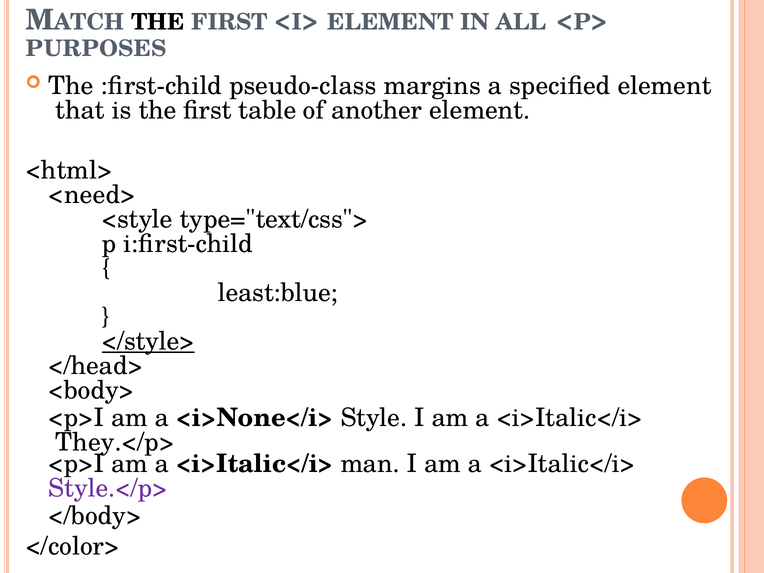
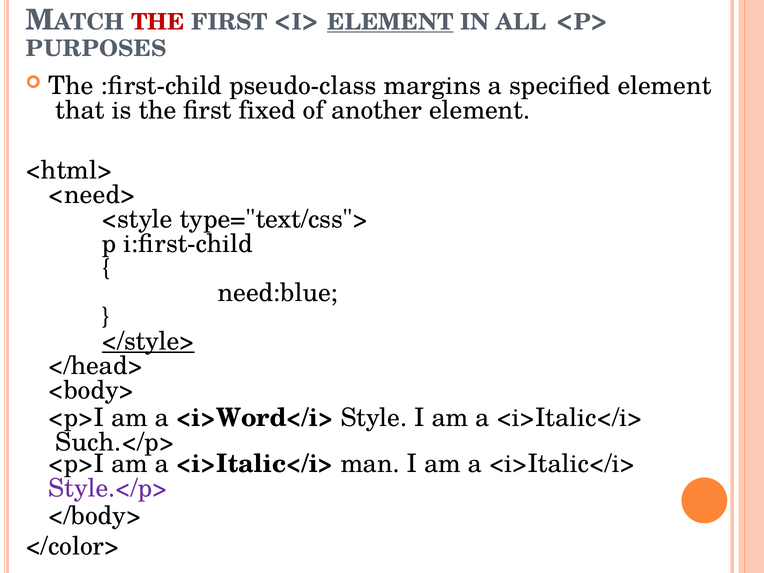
THE at (158, 22) colour: black -> red
ELEMENT at (390, 22) underline: none -> present
table: table -> fixed
least:blue: least:blue -> need:blue
<i>None</i>: <i>None</i> -> <i>Word</i>
They.</p>: They.</p> -> Such.</p>
